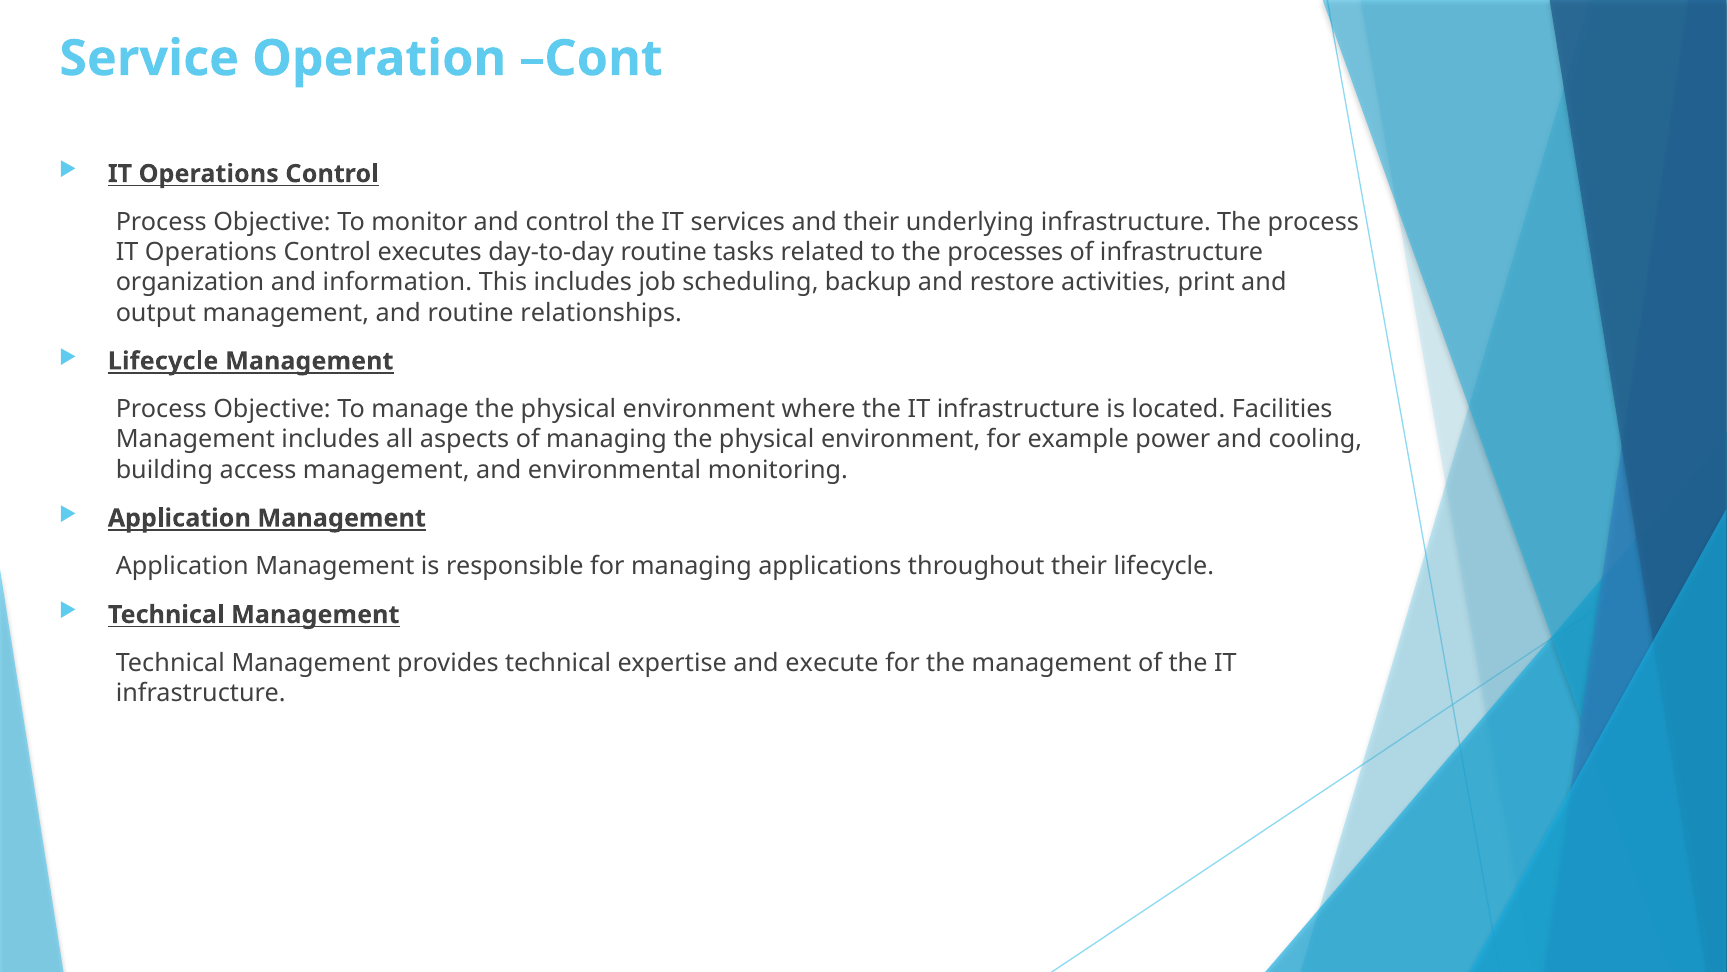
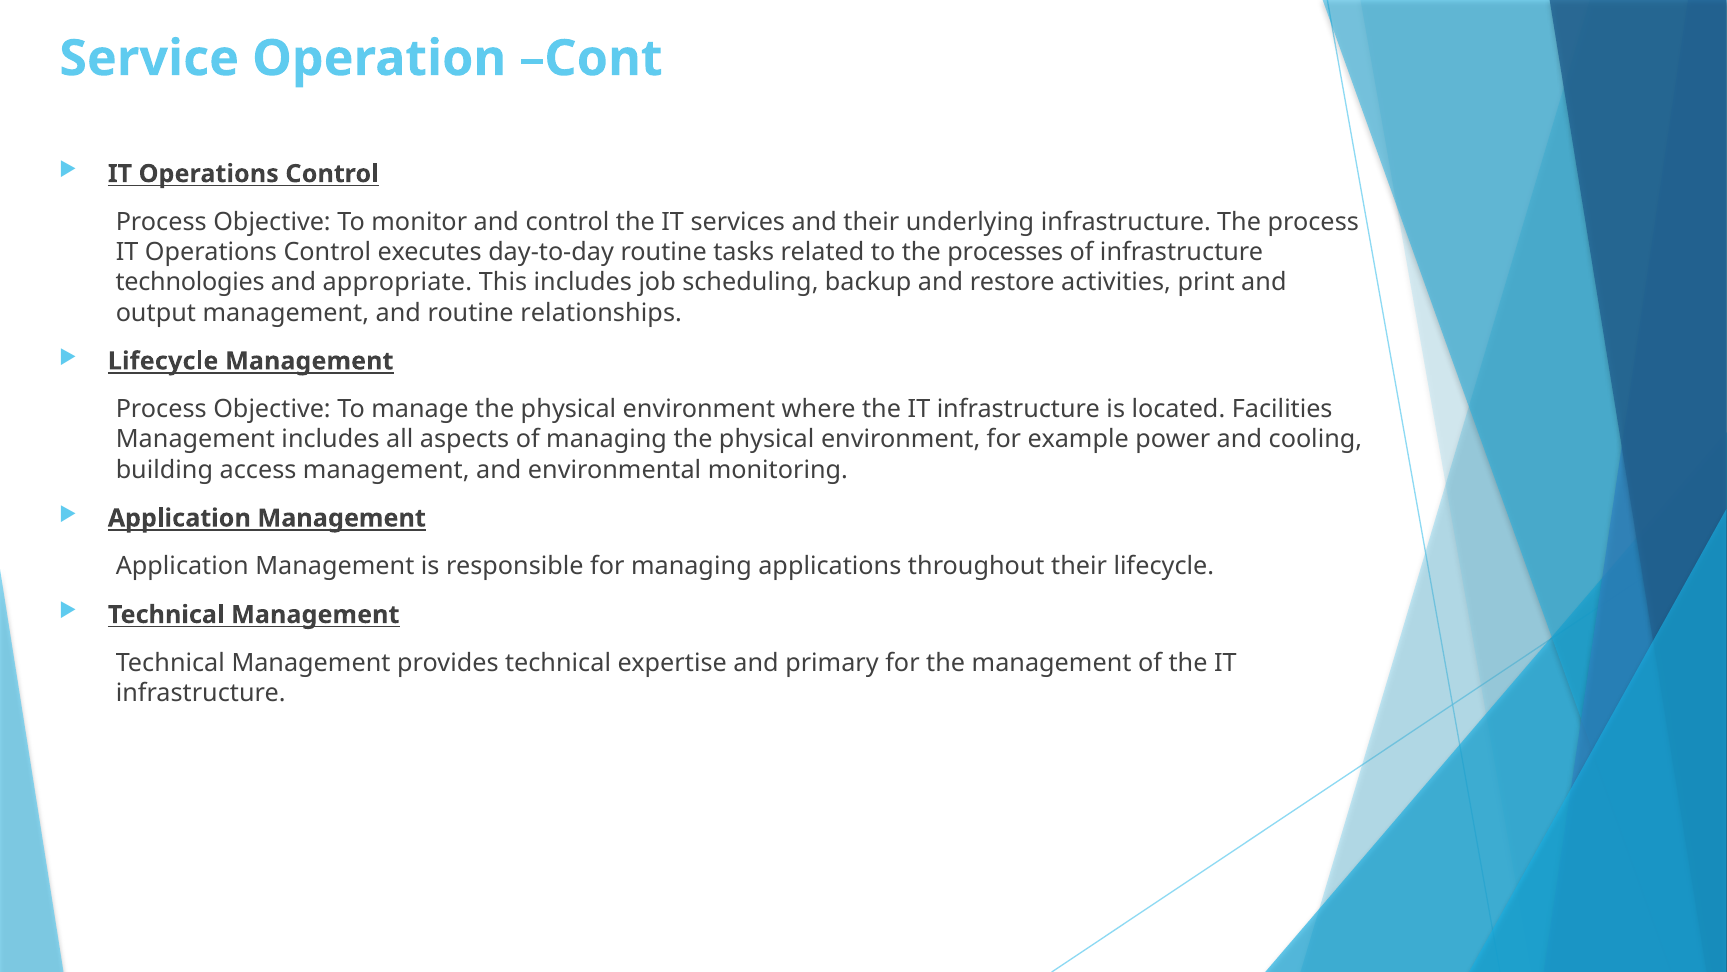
organization: organization -> technologies
information: information -> appropriate
execute: execute -> primary
